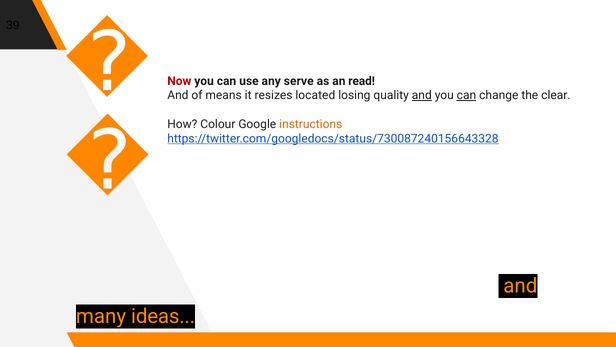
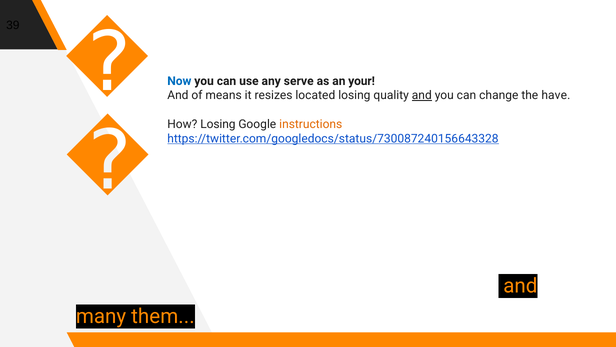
Now colour: red -> blue
read: read -> your
can at (466, 95) underline: present -> none
clear: clear -> have
How Colour: Colour -> Losing
ideas: ideas -> them
